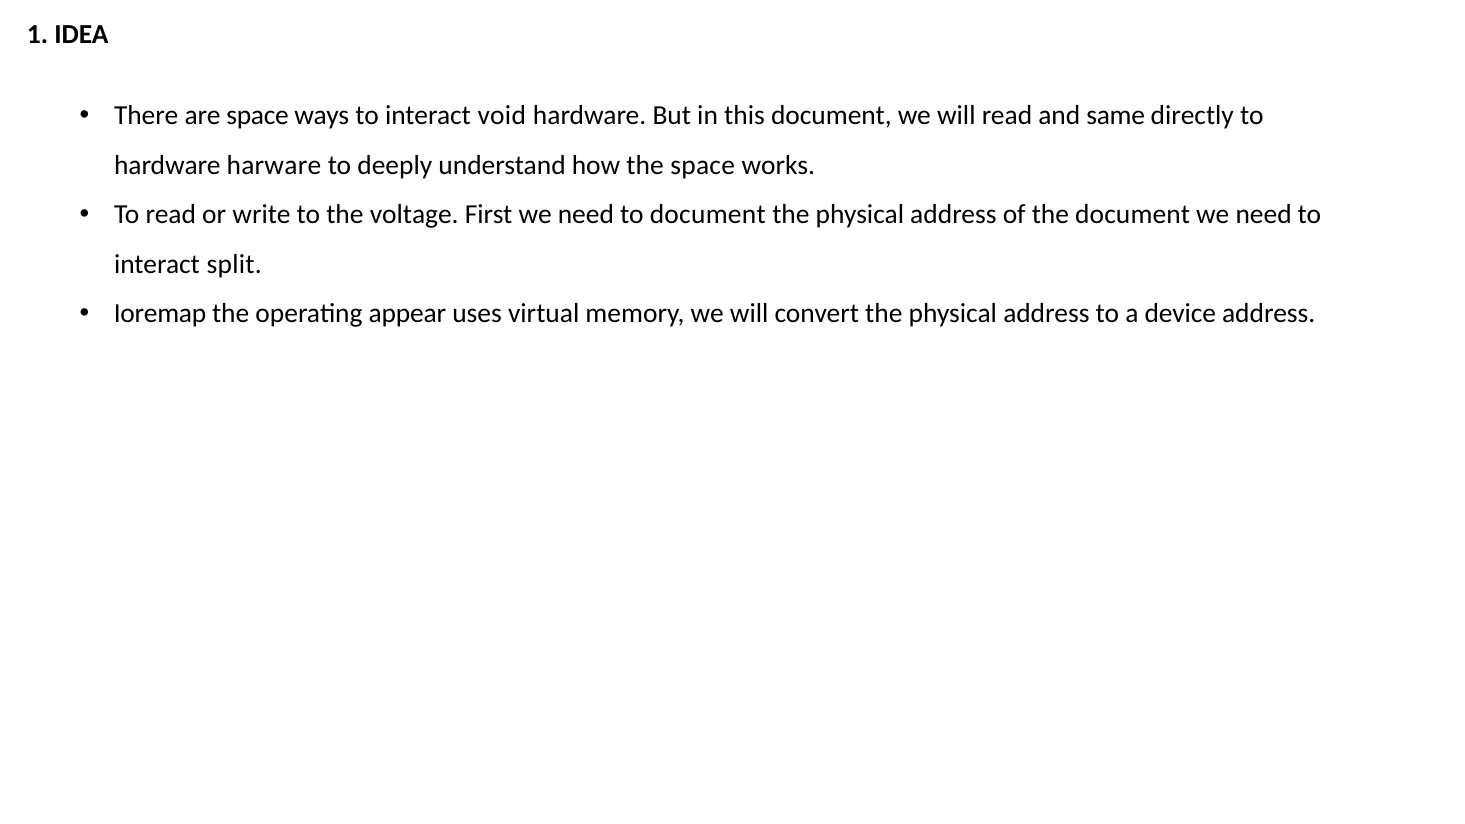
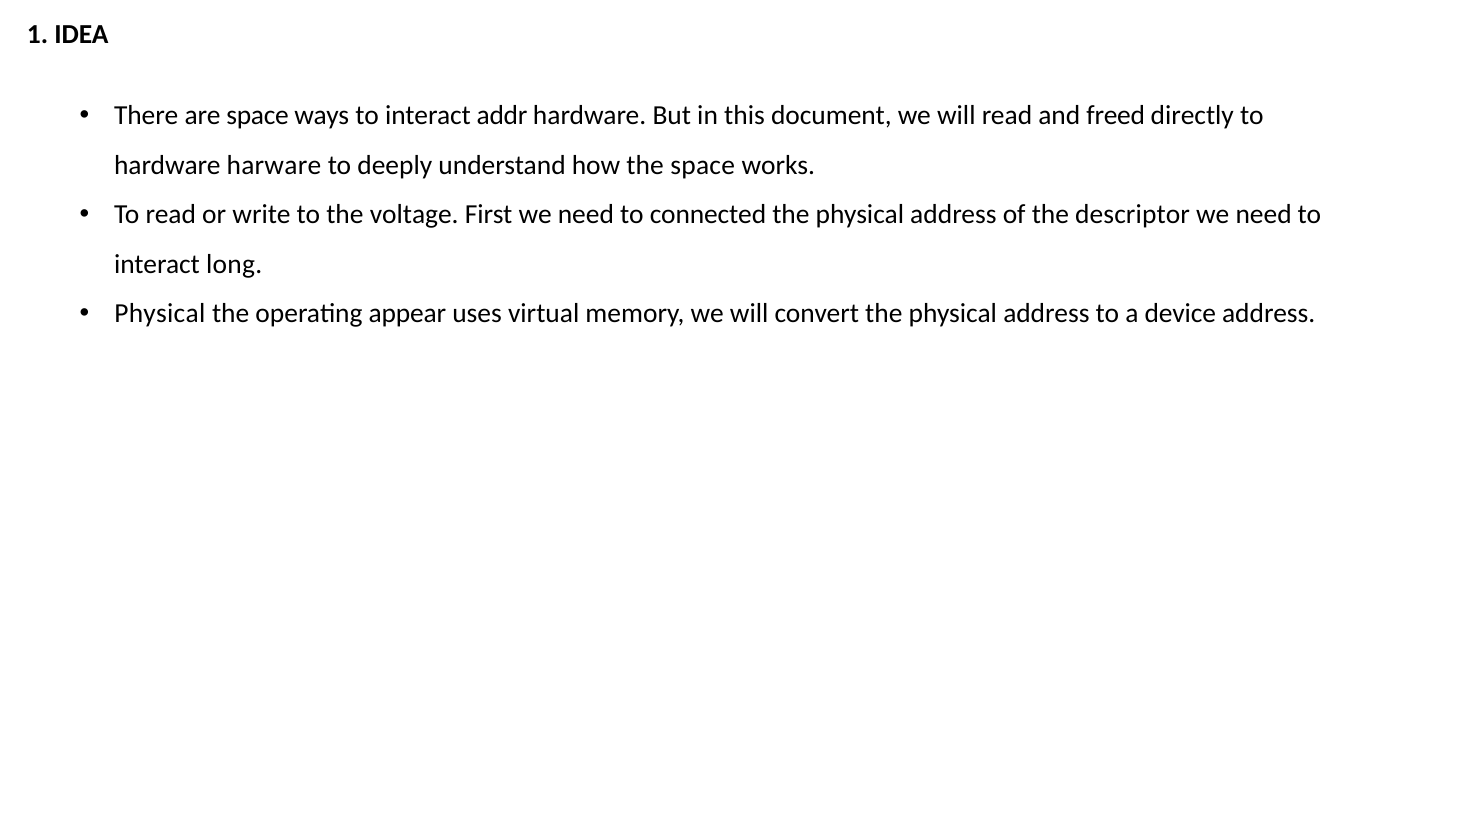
void: void -> addr
same: same -> freed
to document: document -> connected
the document: document -> descriptor
split: split -> long
Ioremap at (160, 313): Ioremap -> Physical
